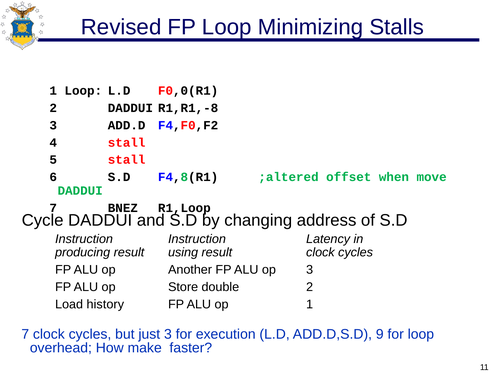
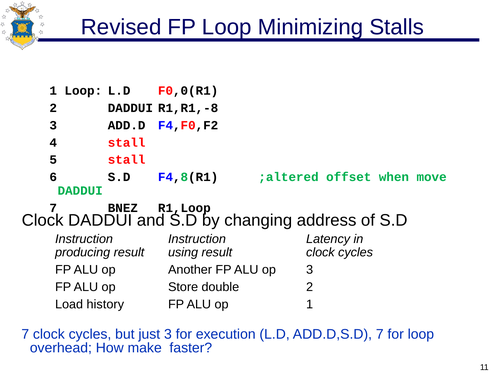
Cycle at (43, 221): Cycle -> Clock
ADD.D,S.D 9: 9 -> 7
